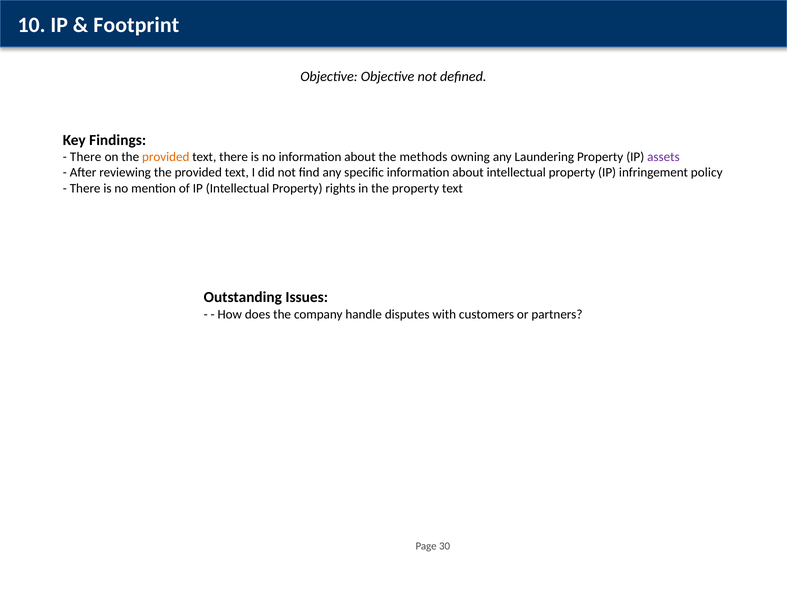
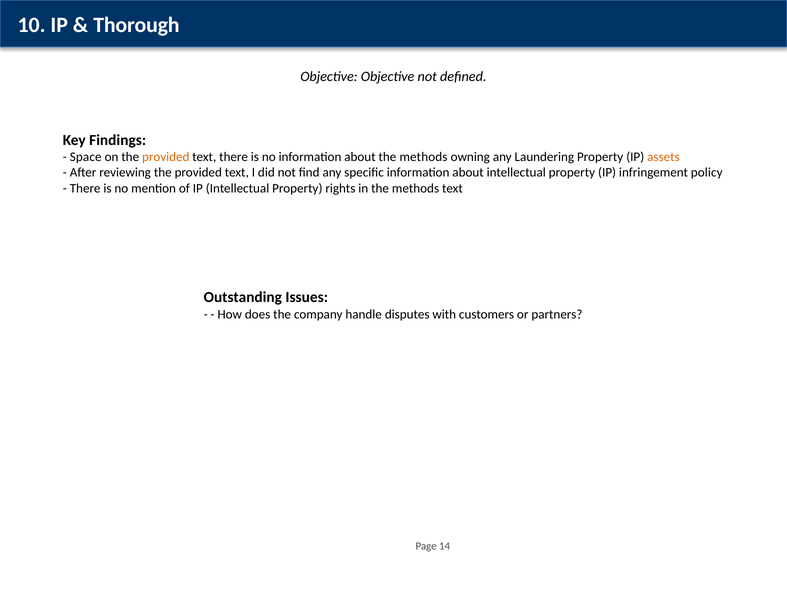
Footprint: Footprint -> Thorough
There at (86, 157): There -> Space
assets colour: purple -> orange
in the property: property -> methods
30: 30 -> 14
